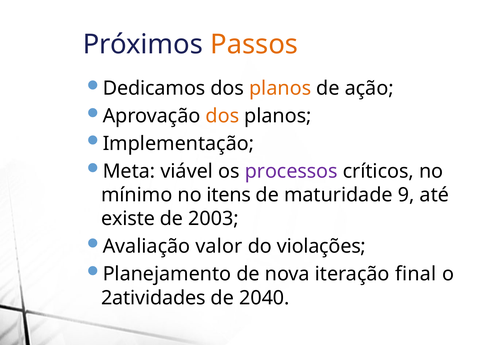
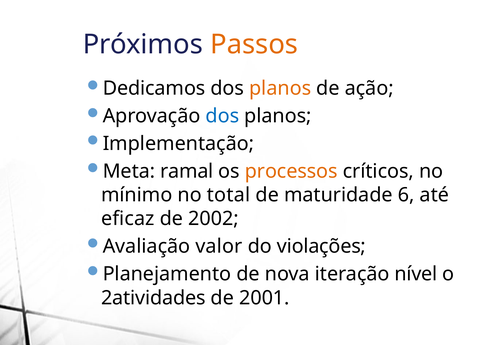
dos at (222, 116) colour: orange -> blue
viável: viável -> ramal
processos colour: purple -> orange
itens: itens -> total
9: 9 -> 6
existe: existe -> eficaz
2003: 2003 -> 2002
final: final -> nível
2040: 2040 -> 2001
